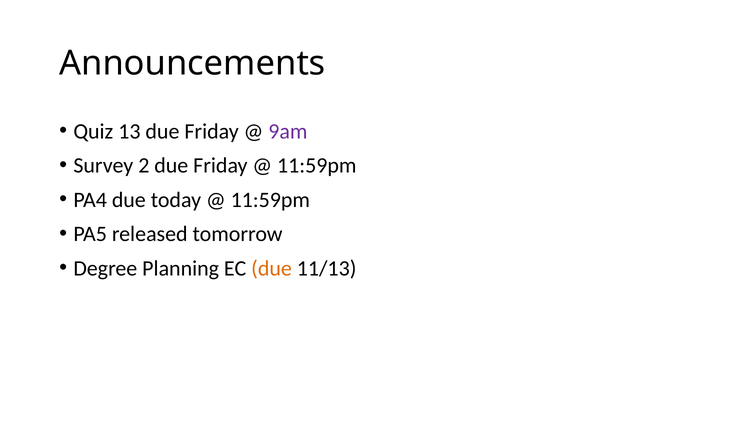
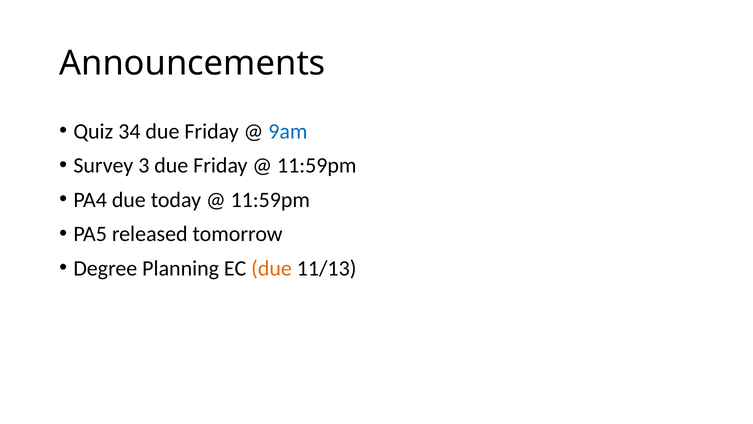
13: 13 -> 34
9am colour: purple -> blue
2: 2 -> 3
